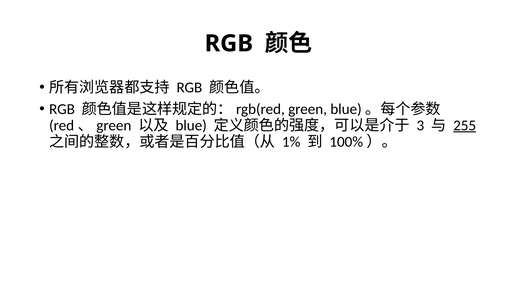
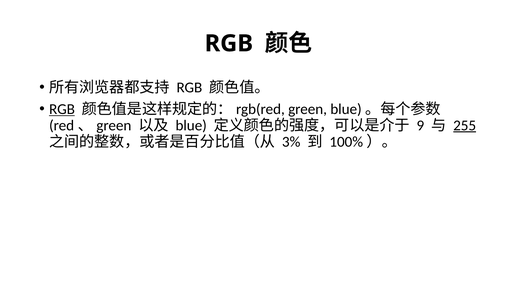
RGB at (62, 109) underline: none -> present
3: 3 -> 9
1%: 1% -> 3%
